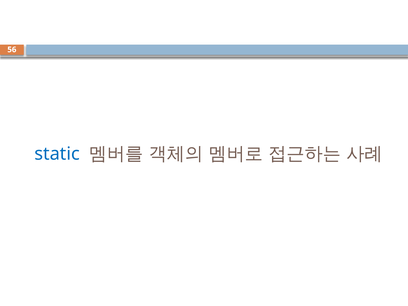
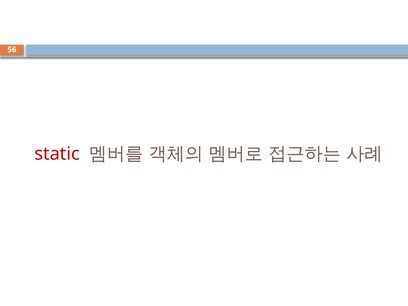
static colour: blue -> red
